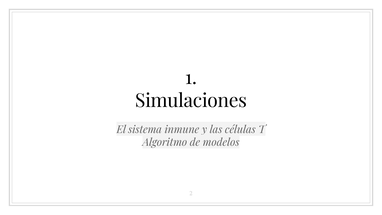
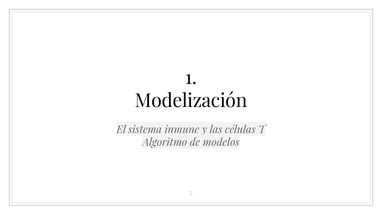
Simulaciones: Simulaciones -> Modelización
